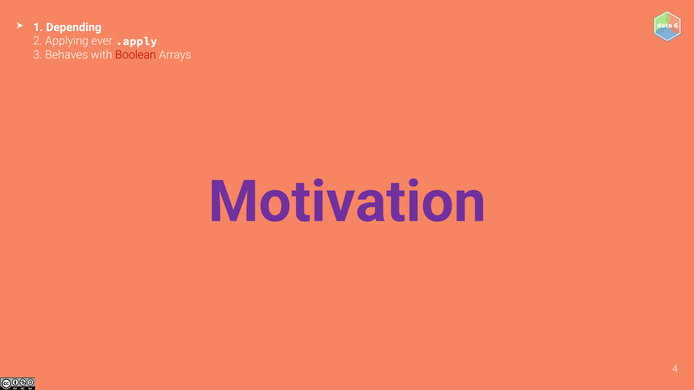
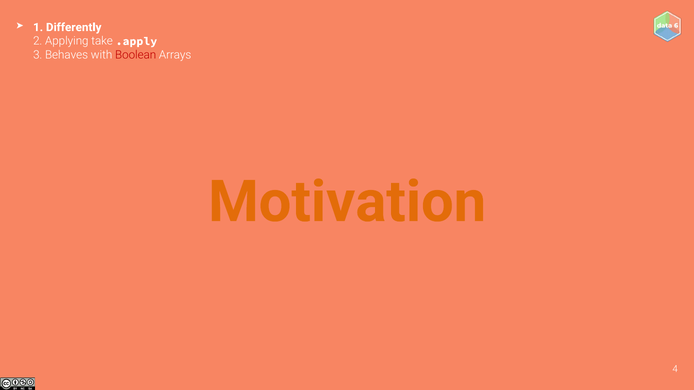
Depending: Depending -> Differently
ever: ever -> take
Motivation colour: purple -> orange
